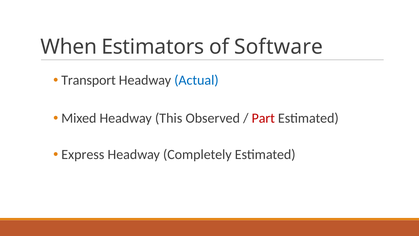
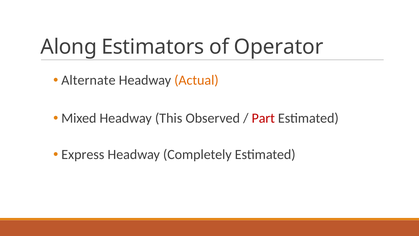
When: When -> Along
Software: Software -> Operator
Transport: Transport -> Alternate
Actual colour: blue -> orange
